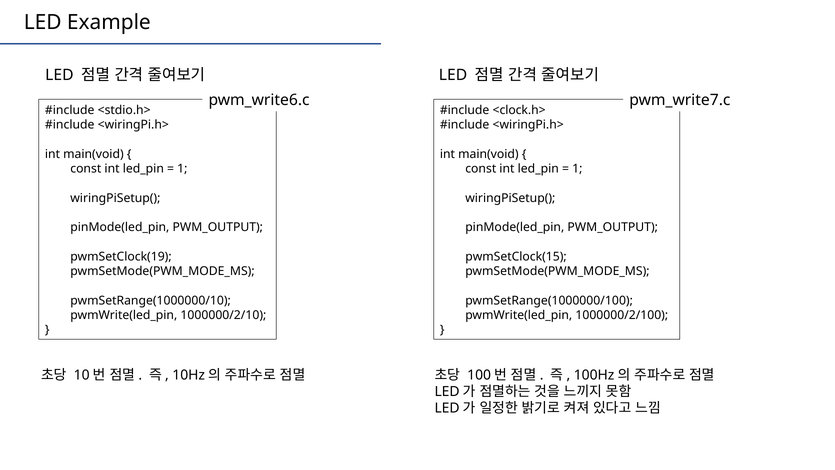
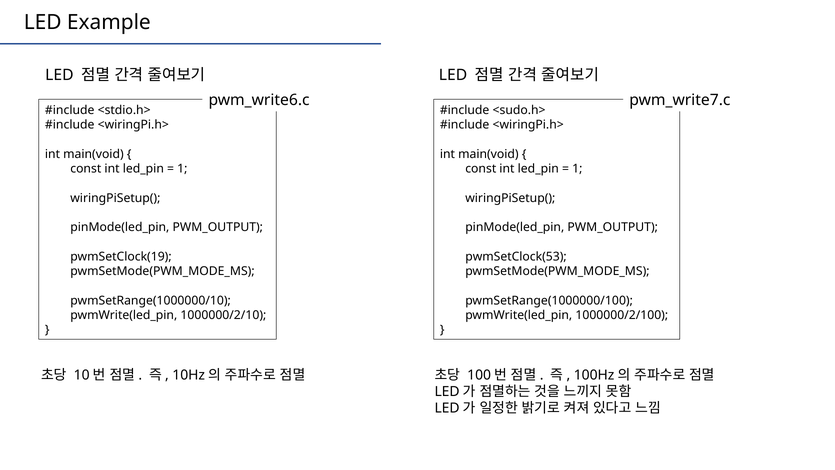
<clock.h>: <clock.h> -> <sudo.h>
pwmSetClock(15: pwmSetClock(15 -> pwmSetClock(53
